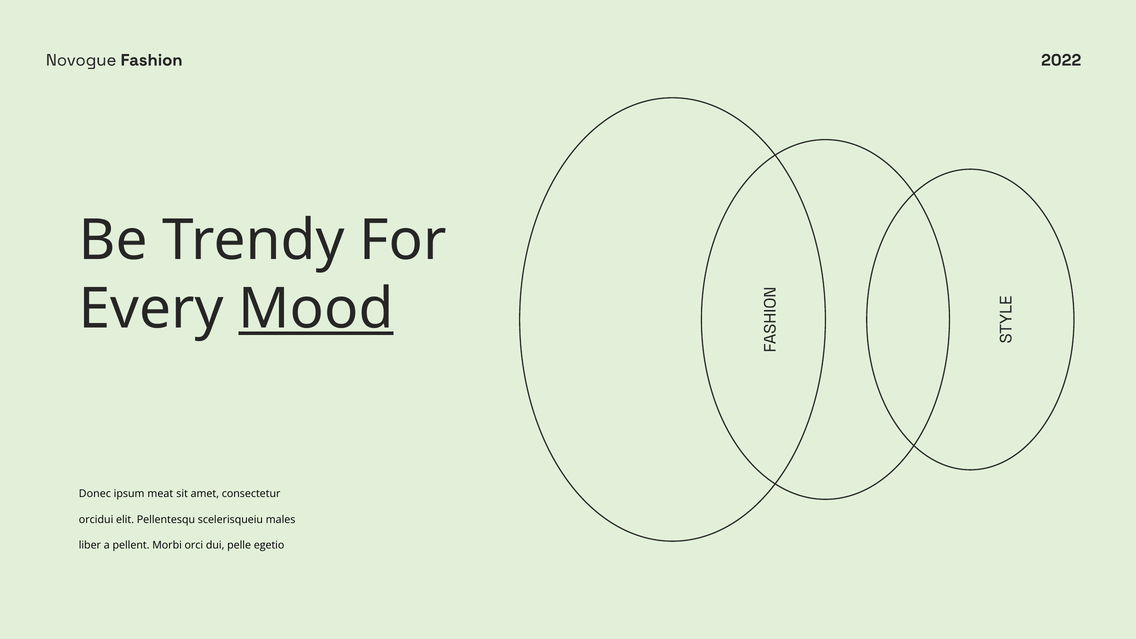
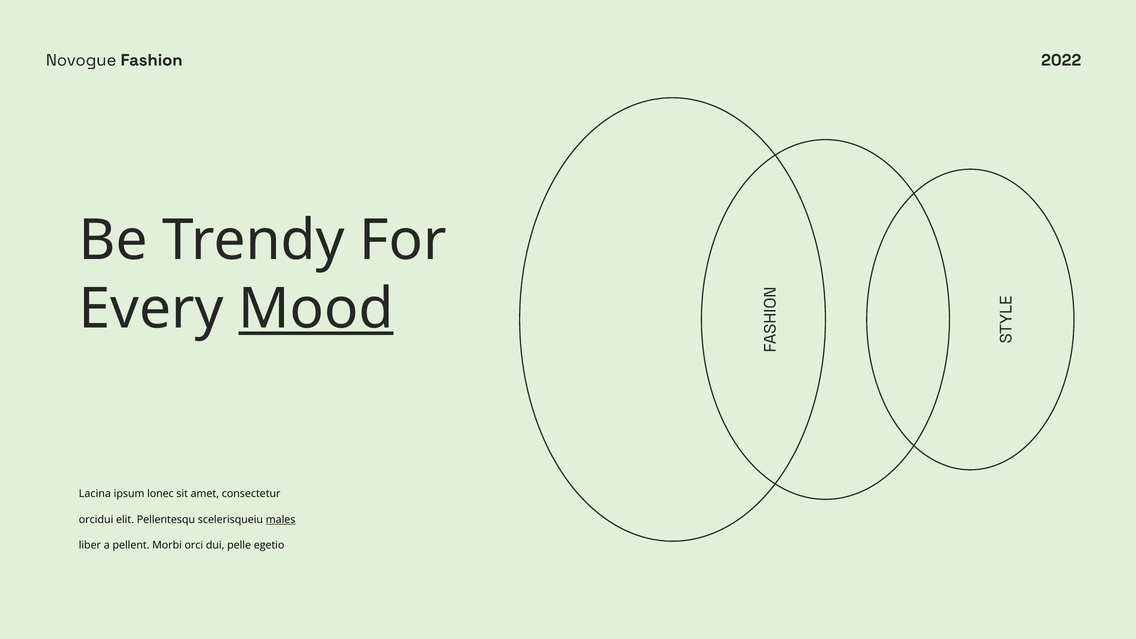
Donec: Donec -> Lacina
meat: meat -> lonec
males underline: none -> present
